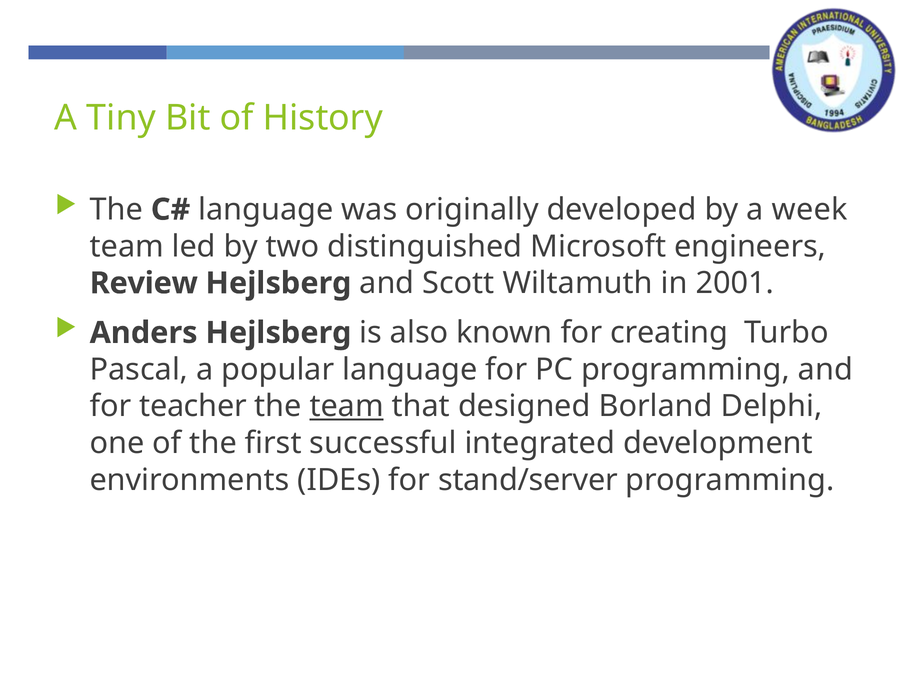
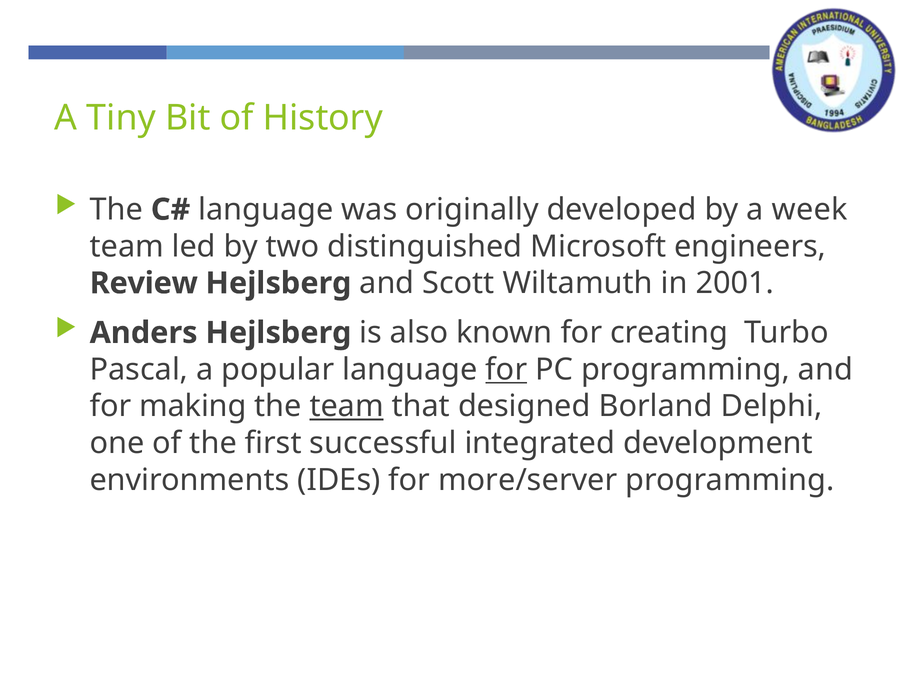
for at (506, 370) underline: none -> present
teacher: teacher -> making
stand/server: stand/server -> more/server
